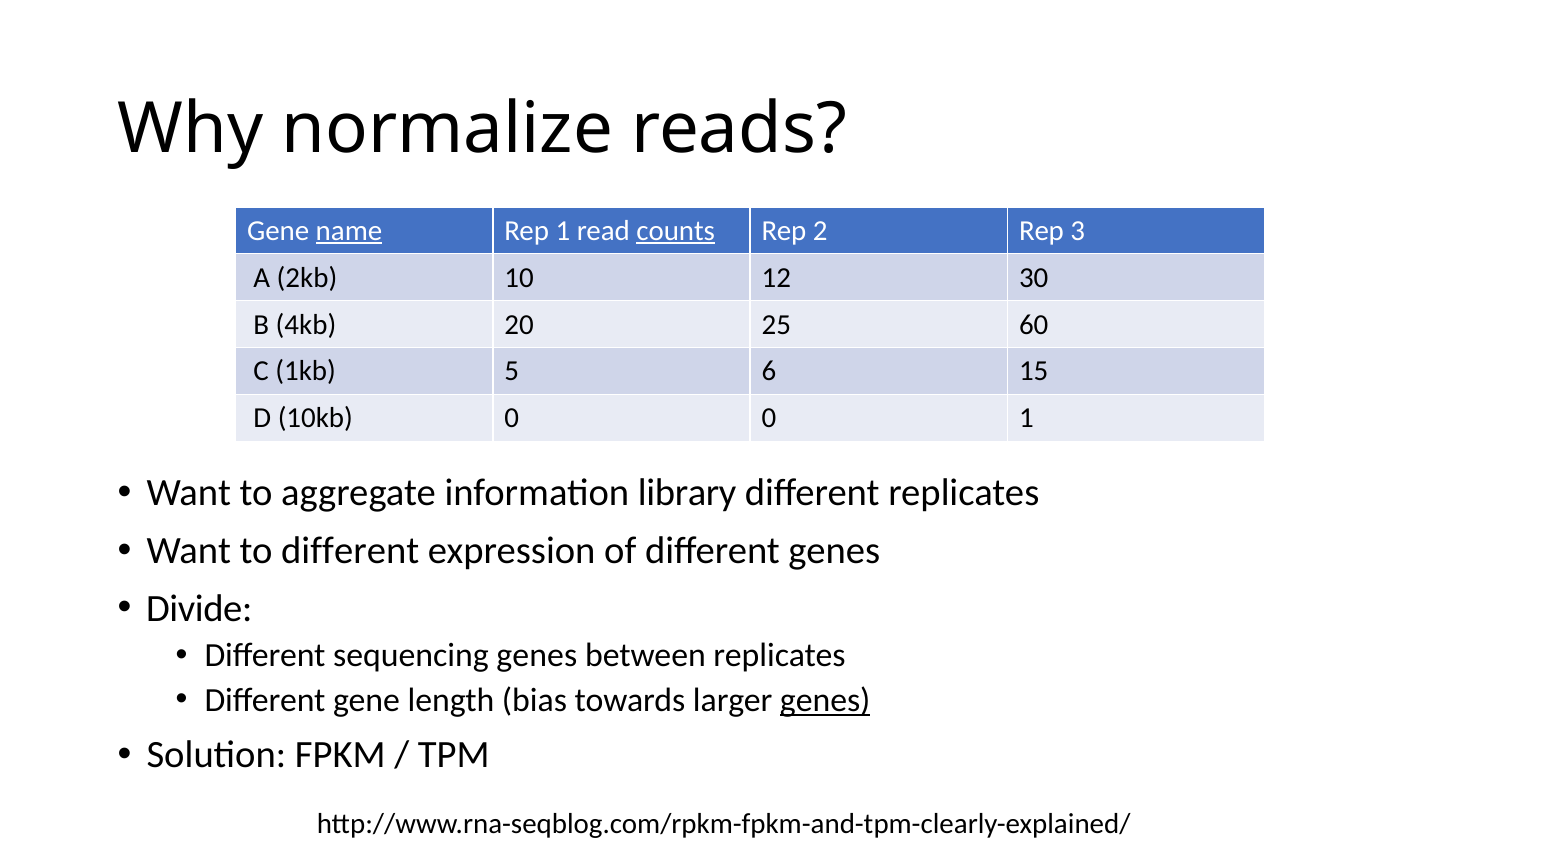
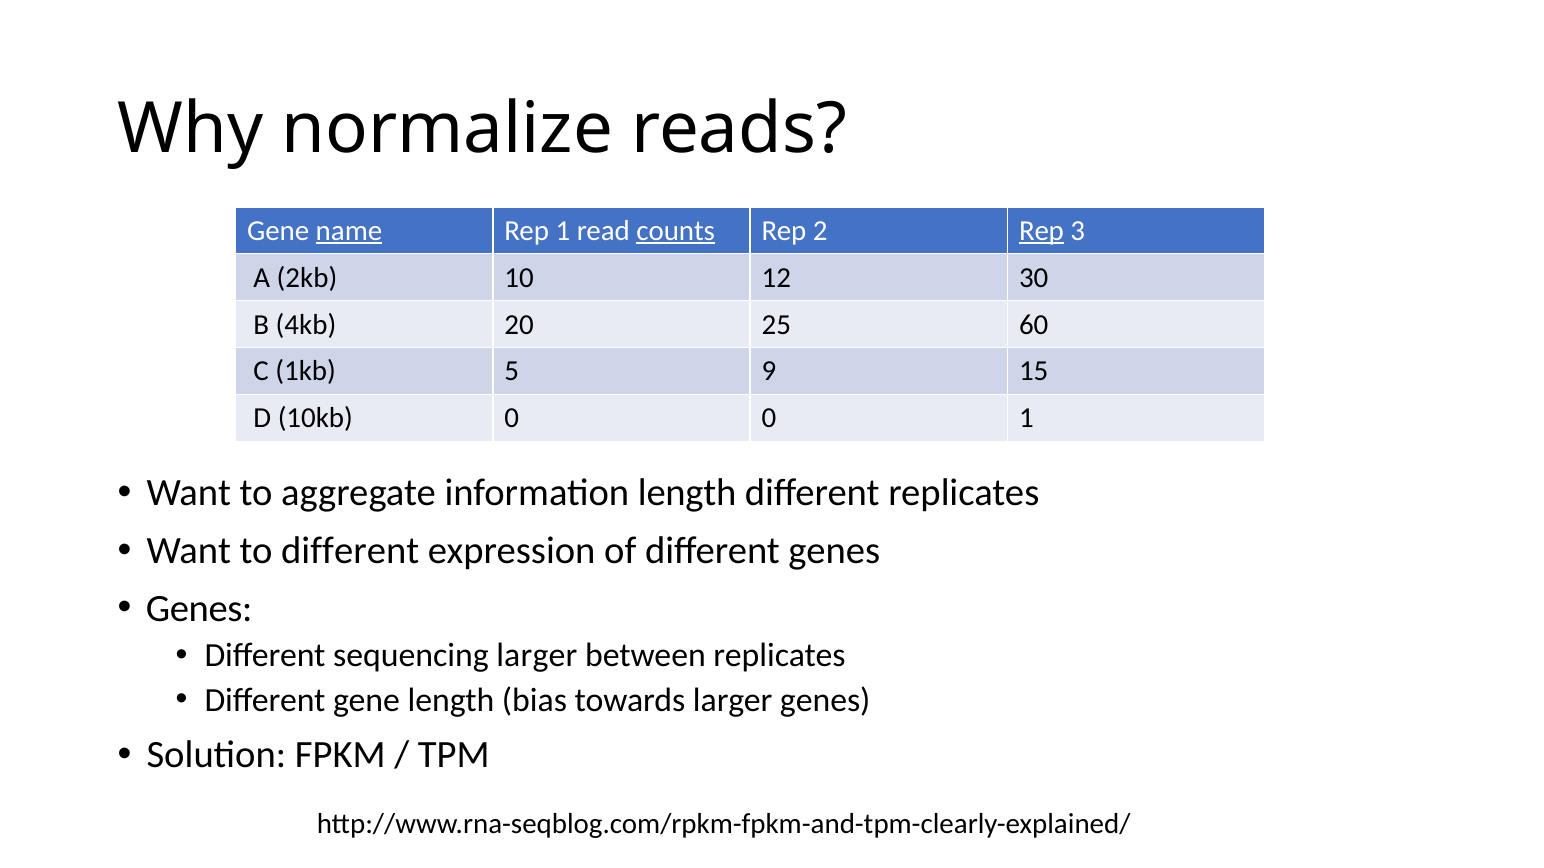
Rep at (1041, 231) underline: none -> present
6: 6 -> 9
information library: library -> length
Divide at (199, 609): Divide -> Genes
sequencing genes: genes -> larger
genes at (825, 700) underline: present -> none
